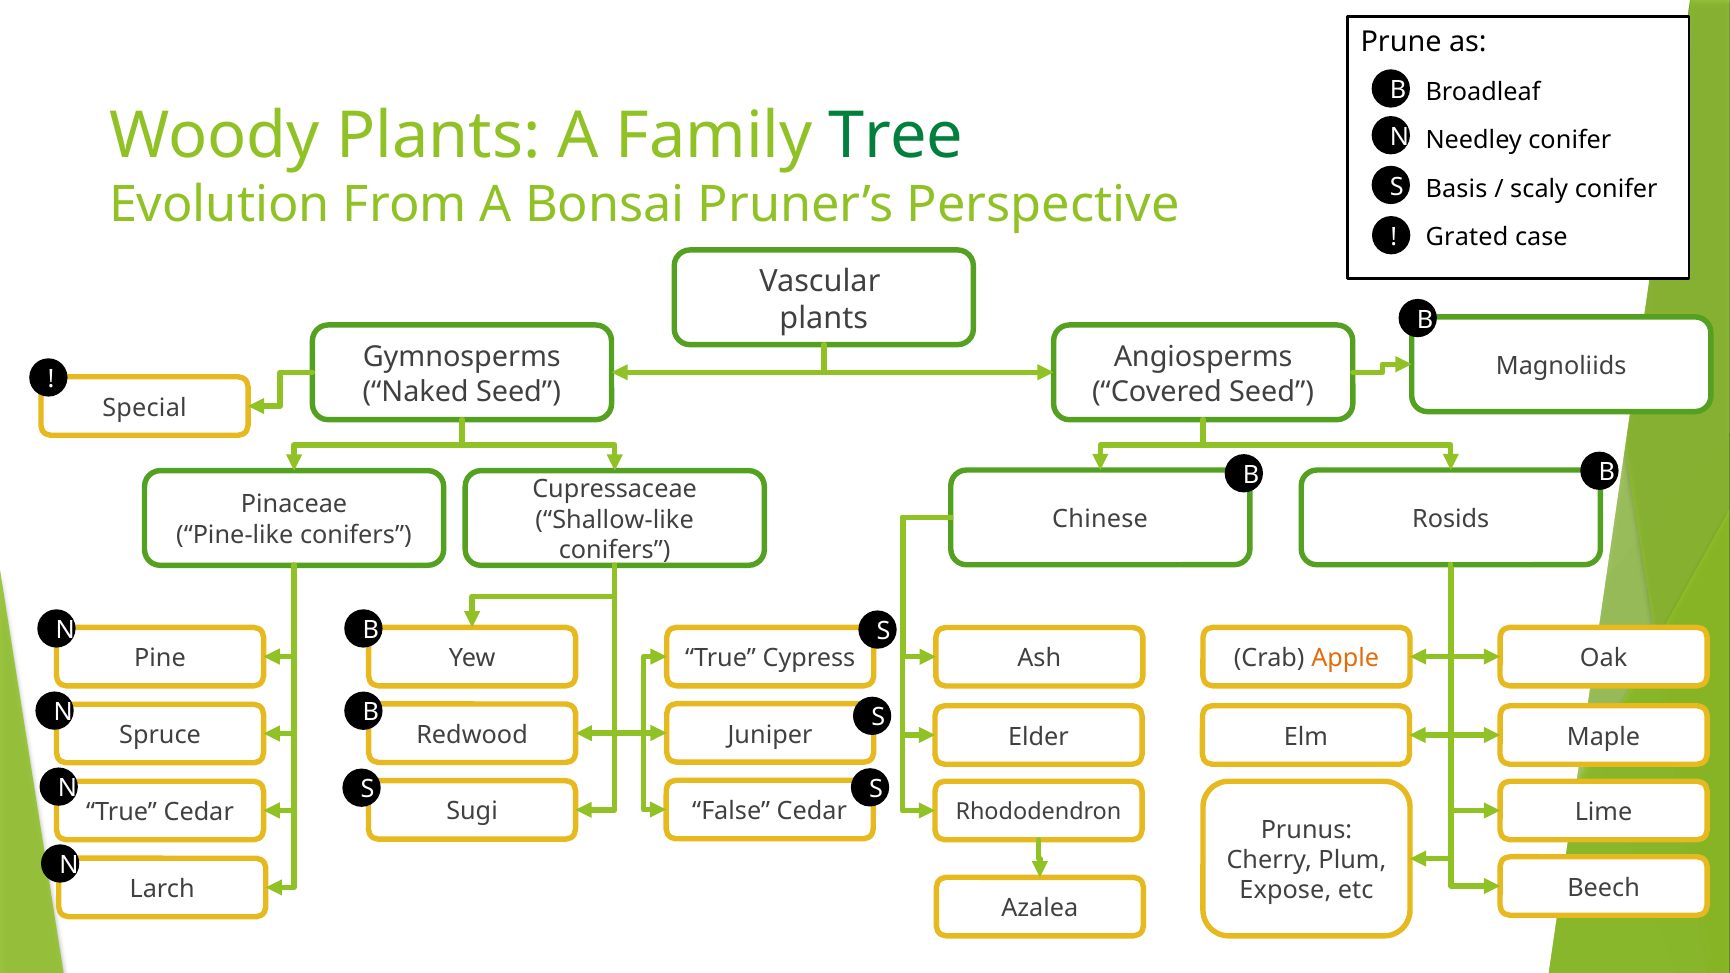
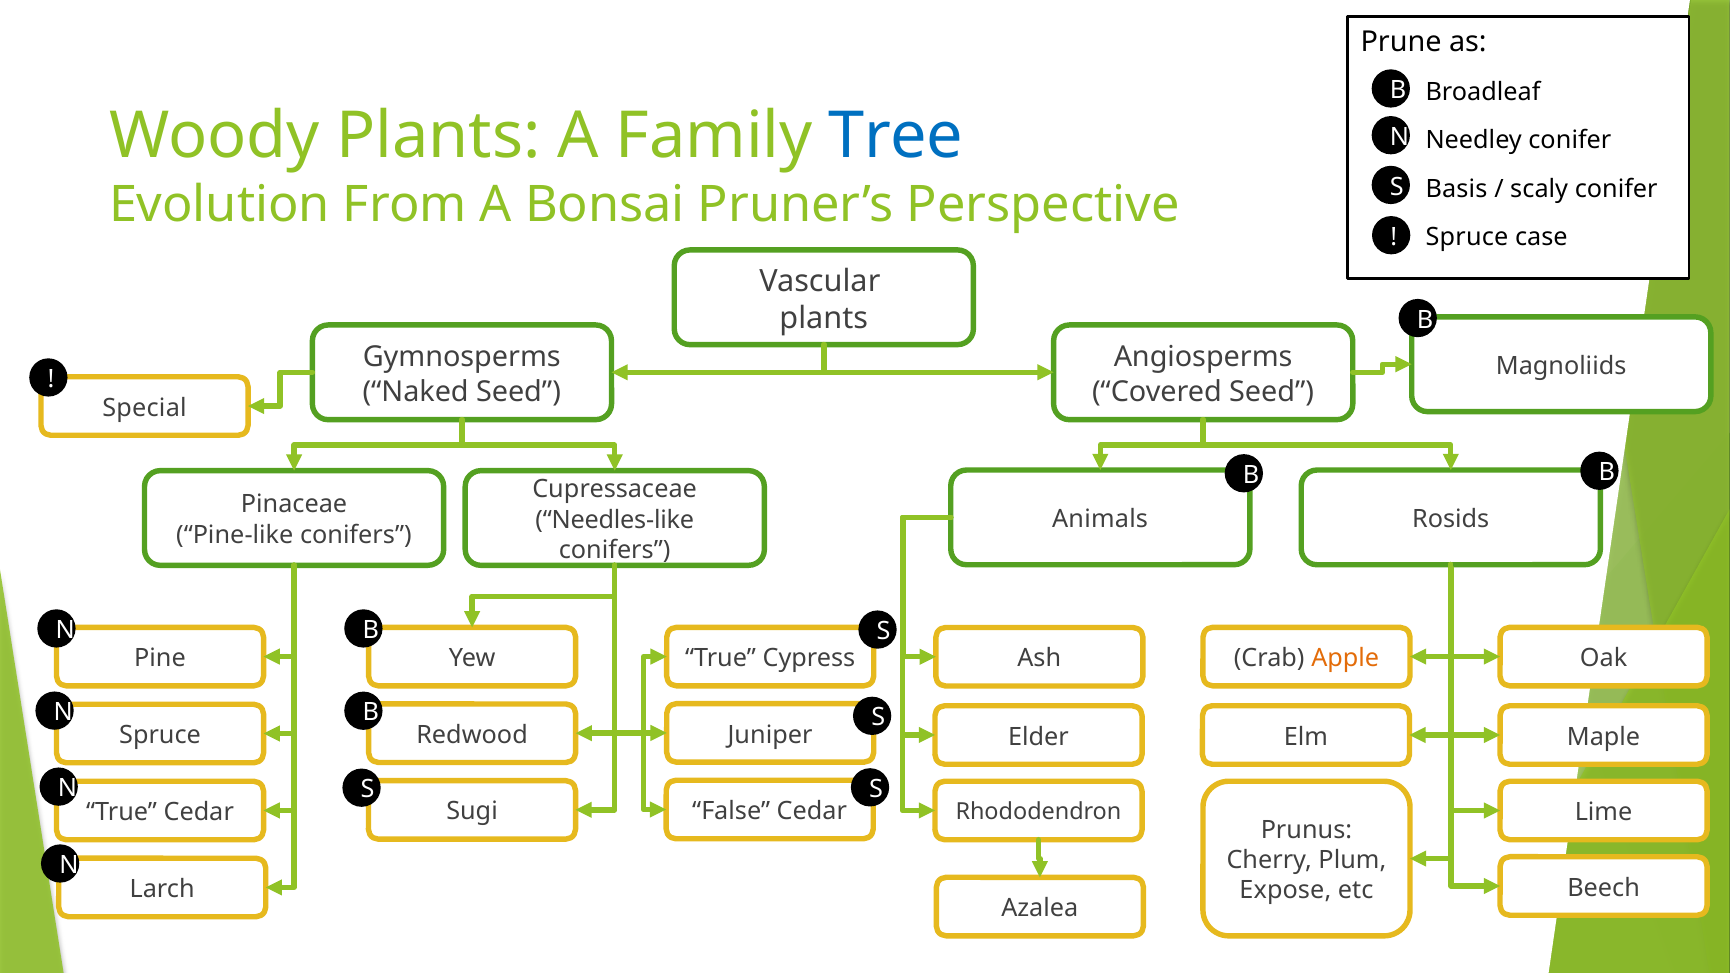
Tree colour: green -> blue
Grated at (1467, 237): Grated -> Spruce
Chinese: Chinese -> Animals
Shallow-like: Shallow-like -> Needles-like
